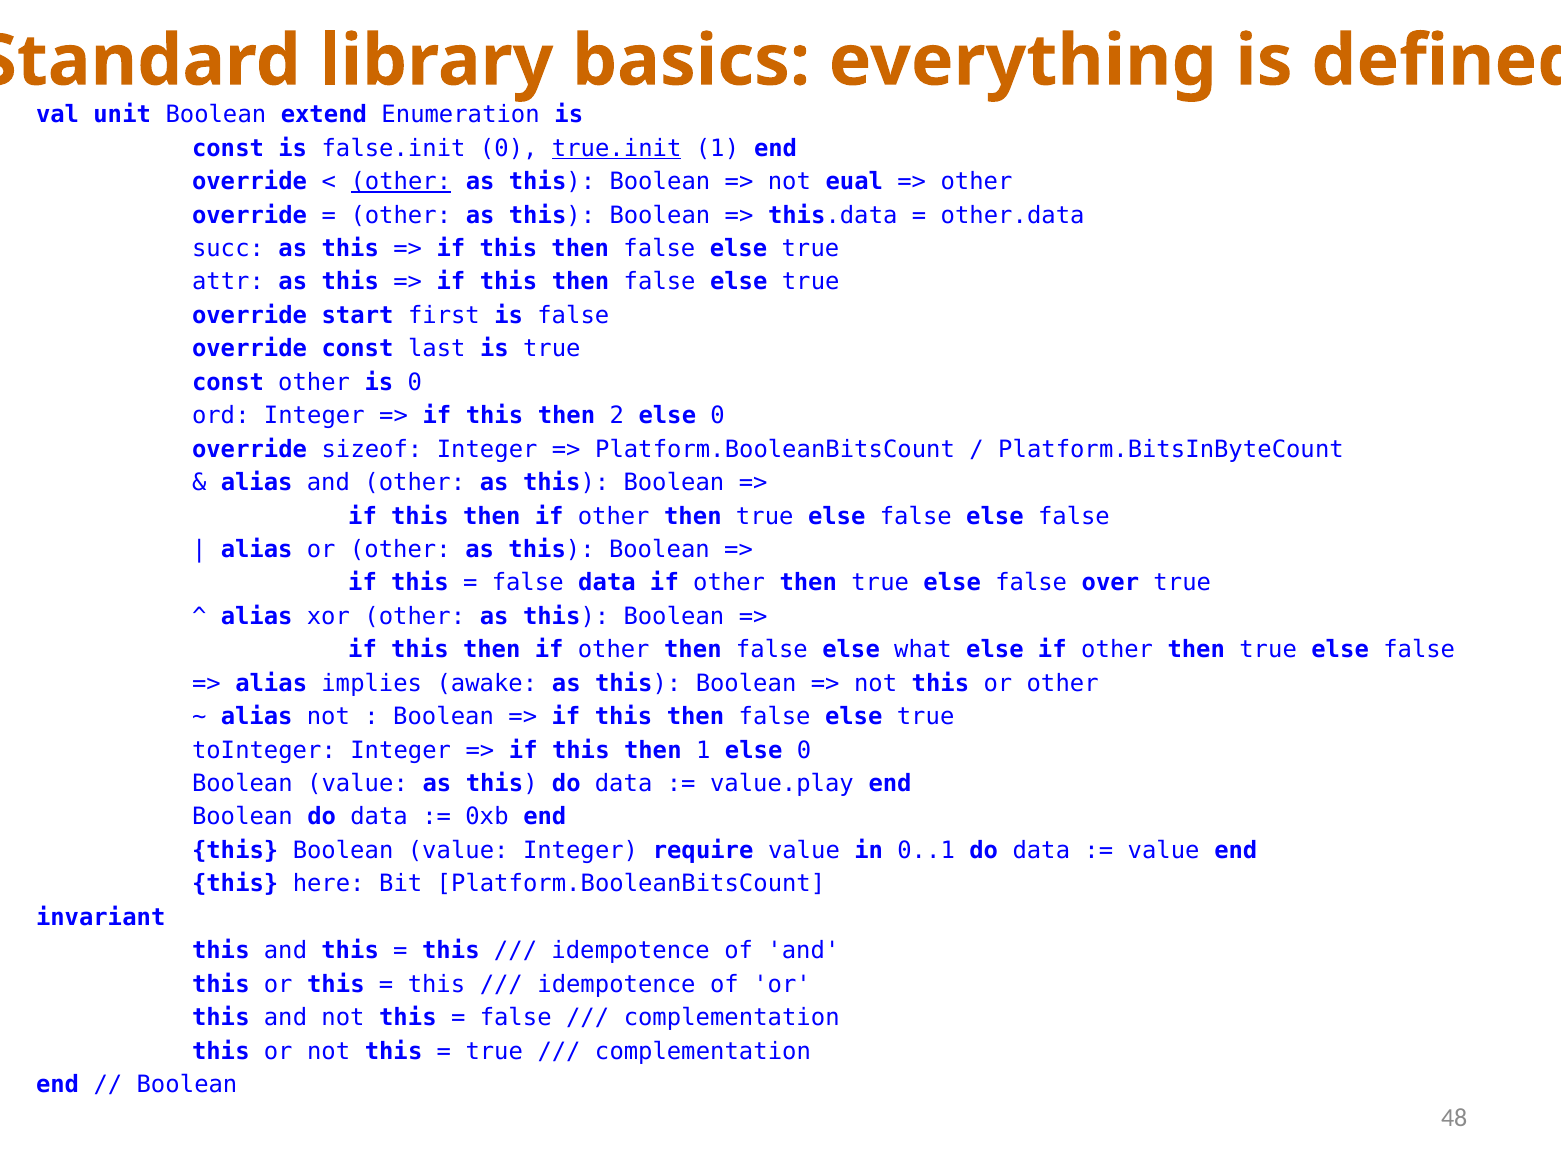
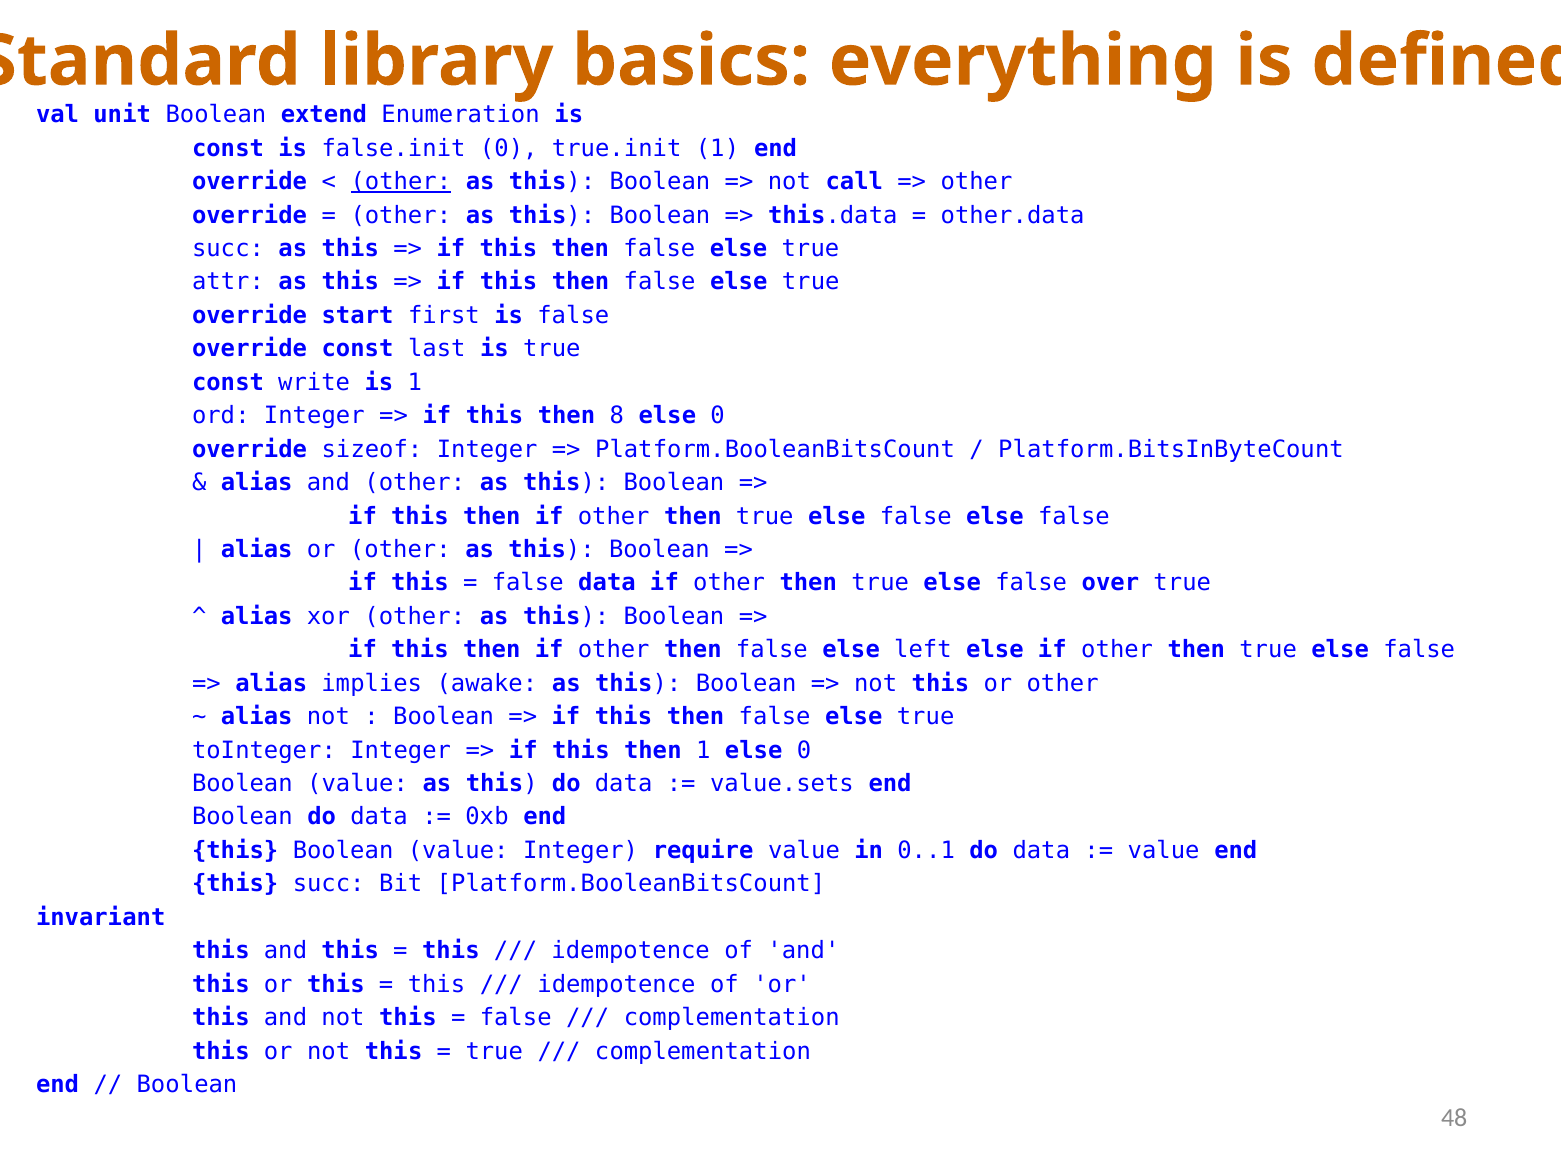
true.init underline: present -> none
eual: eual -> call
const other: other -> write
is 0: 0 -> 1
2: 2 -> 8
what: what -> left
value.play: value.play -> value.sets
this here: here -> succ
